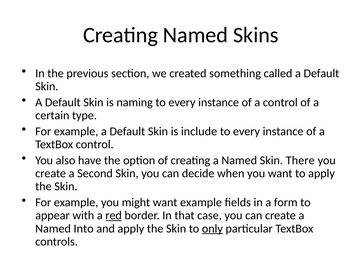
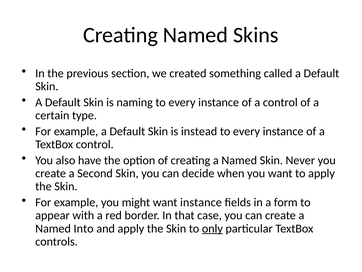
include: include -> instead
There: There -> Never
want example: example -> instance
red underline: present -> none
